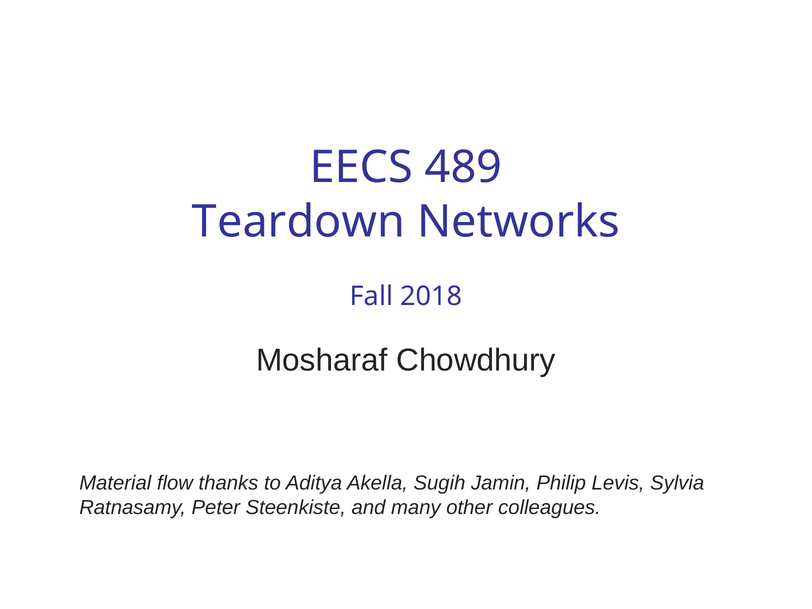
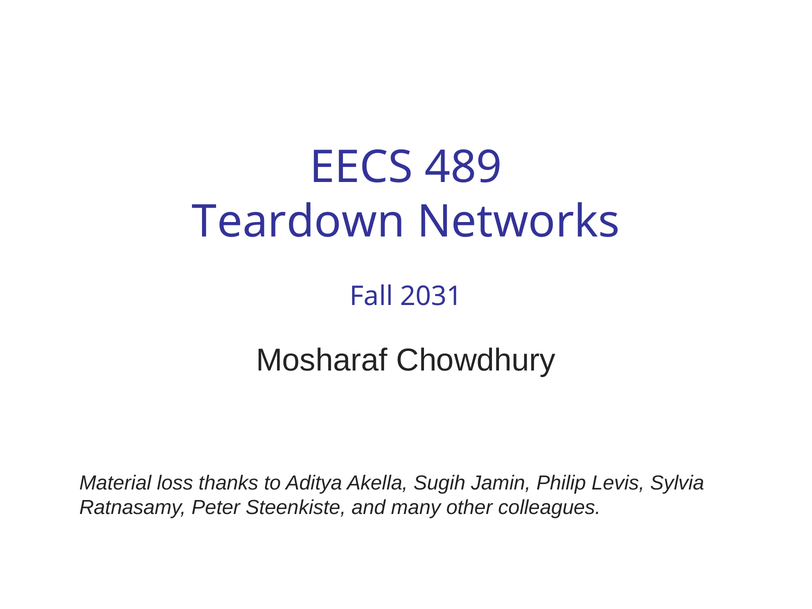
2018: 2018 -> 2031
flow: flow -> loss
